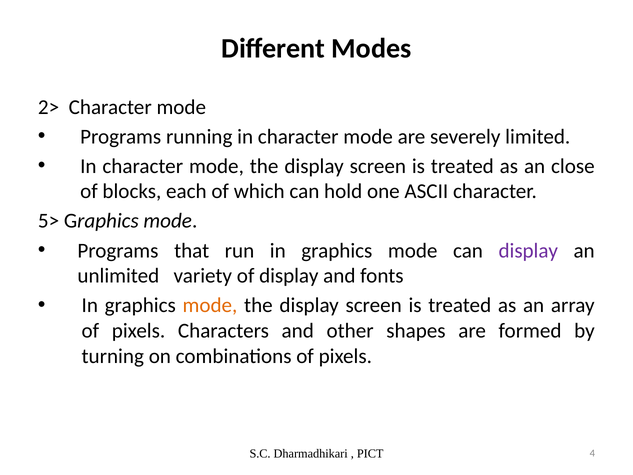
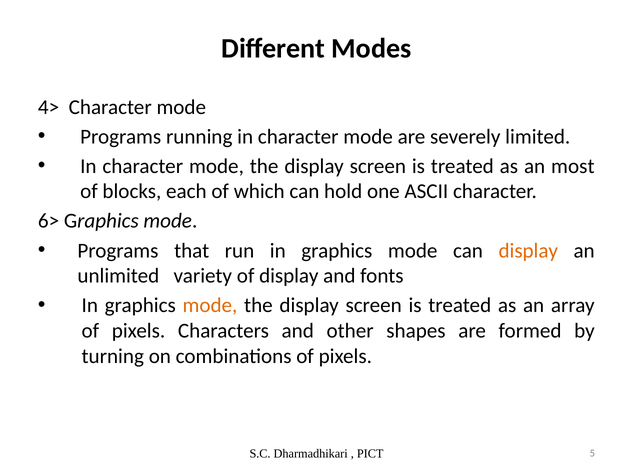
2>: 2> -> 4>
close: close -> most
5>: 5> -> 6>
display at (528, 250) colour: purple -> orange
4: 4 -> 5
